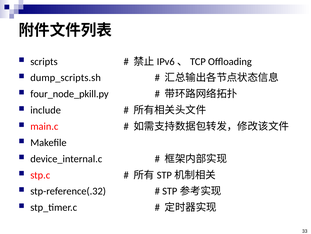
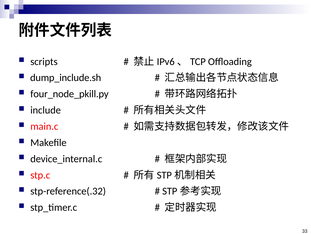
dump_scripts.sh: dump_scripts.sh -> dump_include.sh
